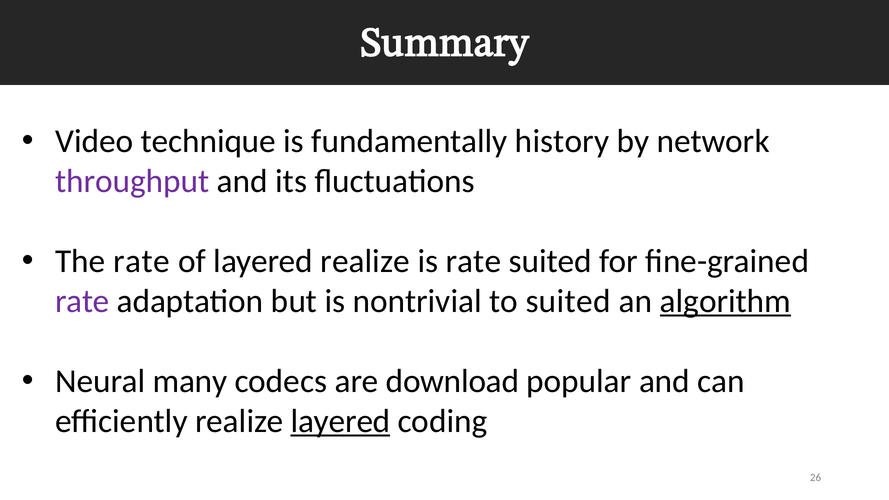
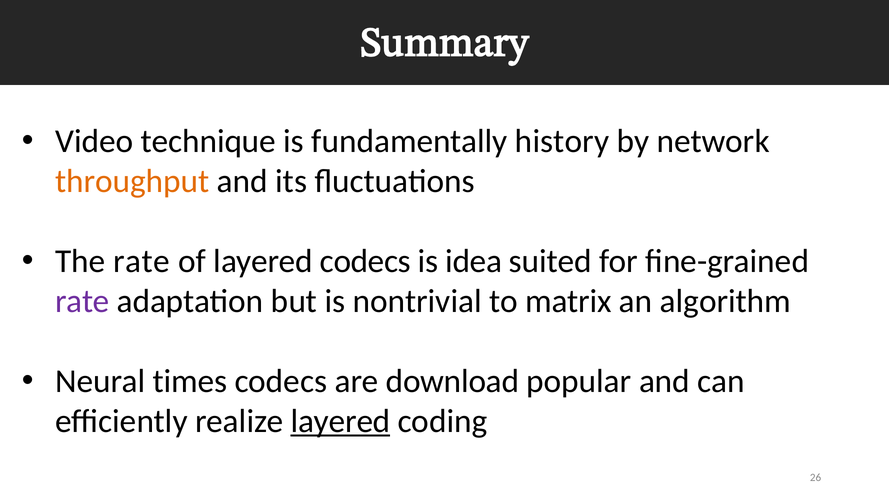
throughput colour: purple -> orange
layered realize: realize -> codecs
is rate: rate -> idea
to suited: suited -> matrix
algorithm underline: present -> none
many: many -> times
